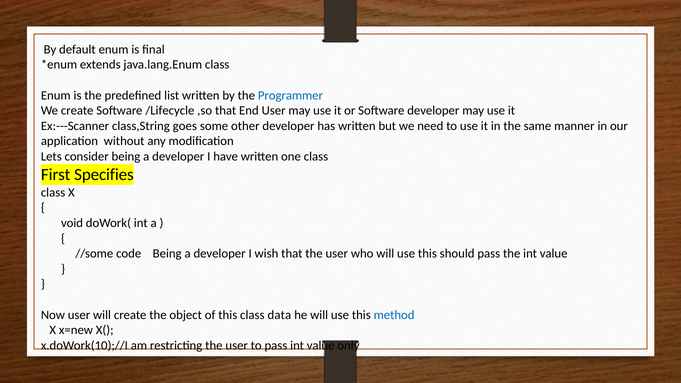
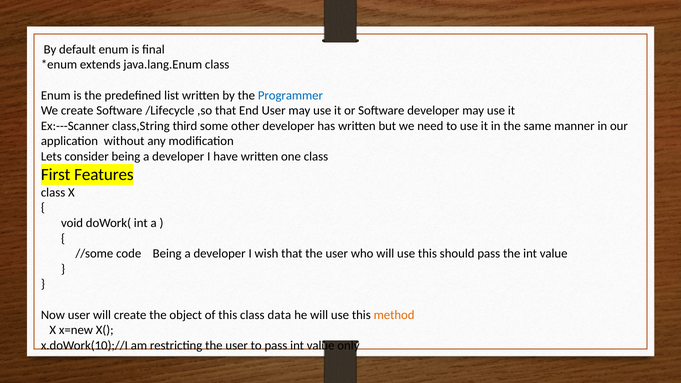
goes: goes -> third
Specifies: Specifies -> Features
method colour: blue -> orange
